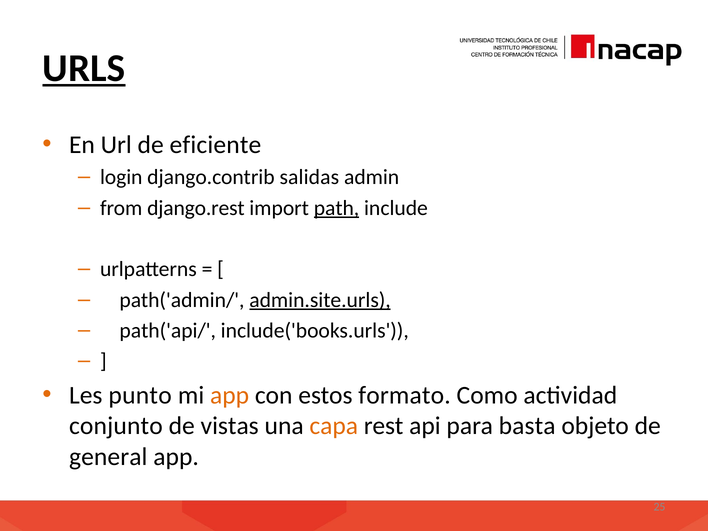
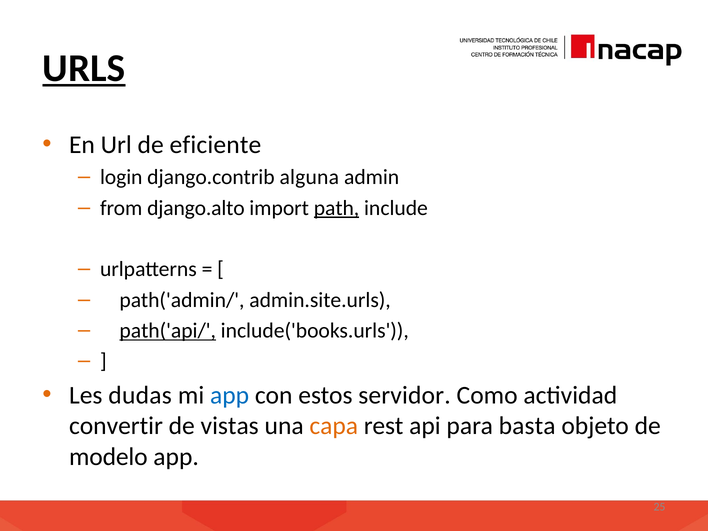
salidas: salidas -> alguna
django.rest: django.rest -> django.alto
admin.site.urls underline: present -> none
path('api/ underline: none -> present
punto: punto -> dudas
app at (230, 395) colour: orange -> blue
formato: formato -> servidor
conjunto: conjunto -> convertir
general: general -> modelo
